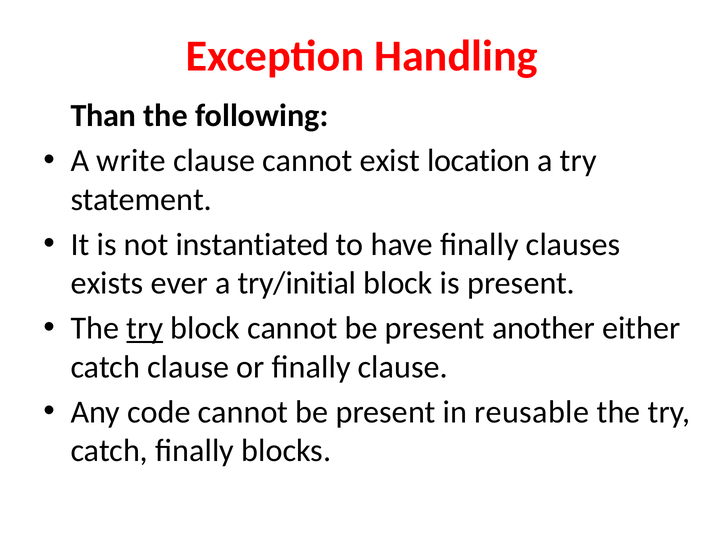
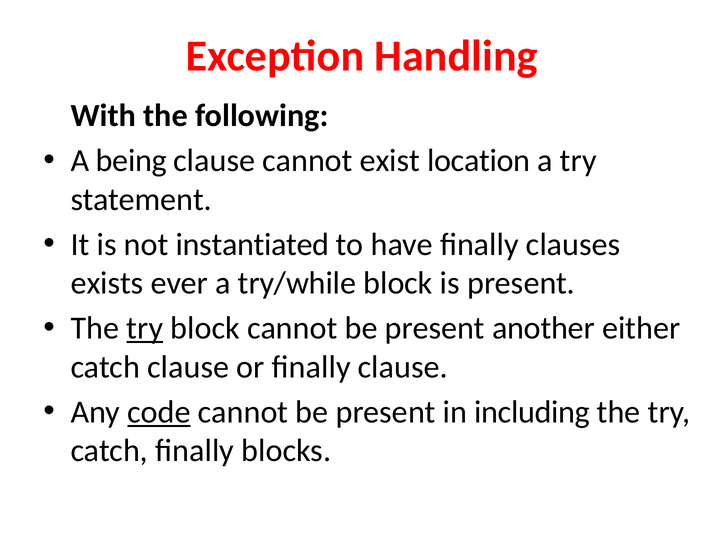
Than: Than -> With
write: write -> being
try/initial: try/initial -> try/while
code underline: none -> present
reusable: reusable -> including
